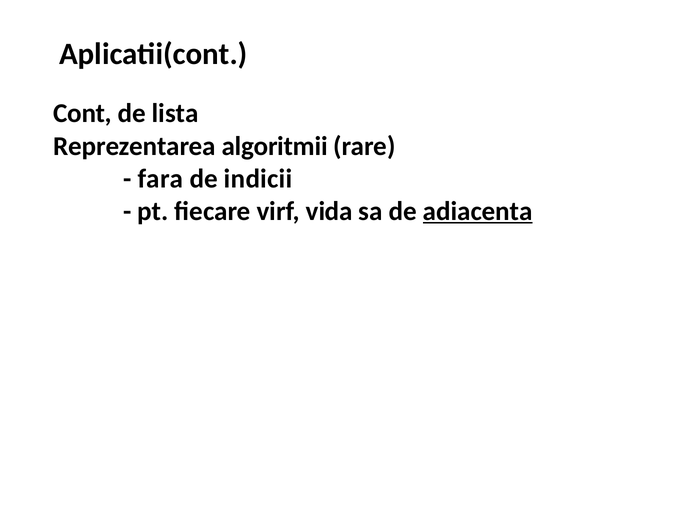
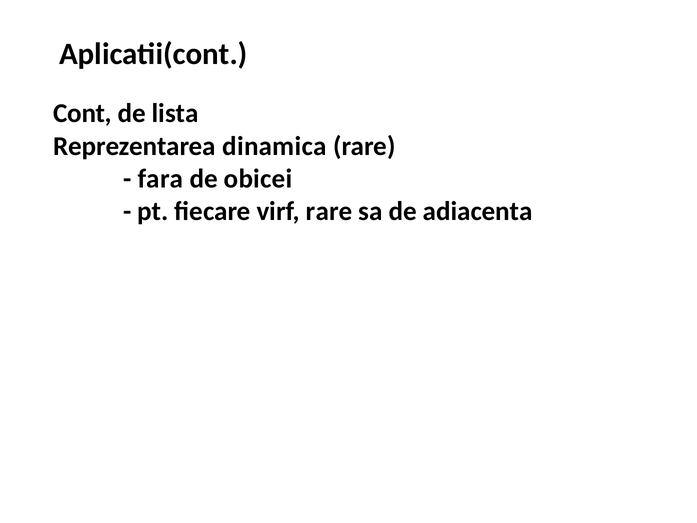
algoritmii: algoritmii -> dinamica
indicii: indicii -> obicei
virf vida: vida -> rare
adiacenta underline: present -> none
